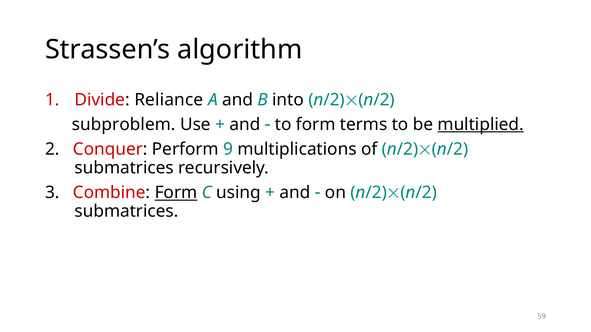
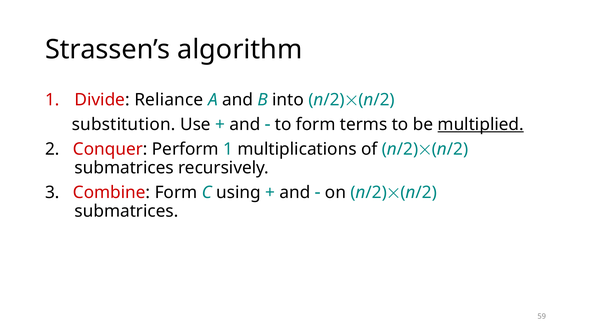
subproblem: subproblem -> substitution
Perform 9: 9 -> 1
Form at (176, 193) underline: present -> none
